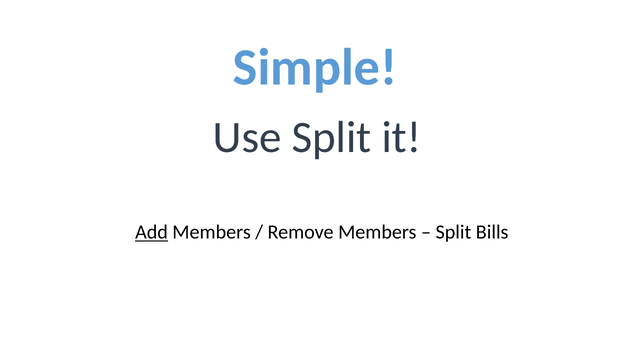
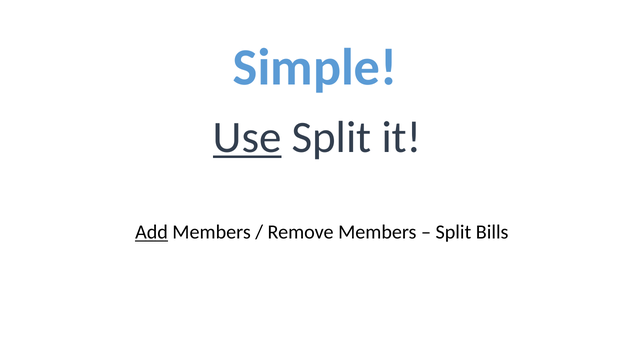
Use underline: none -> present
